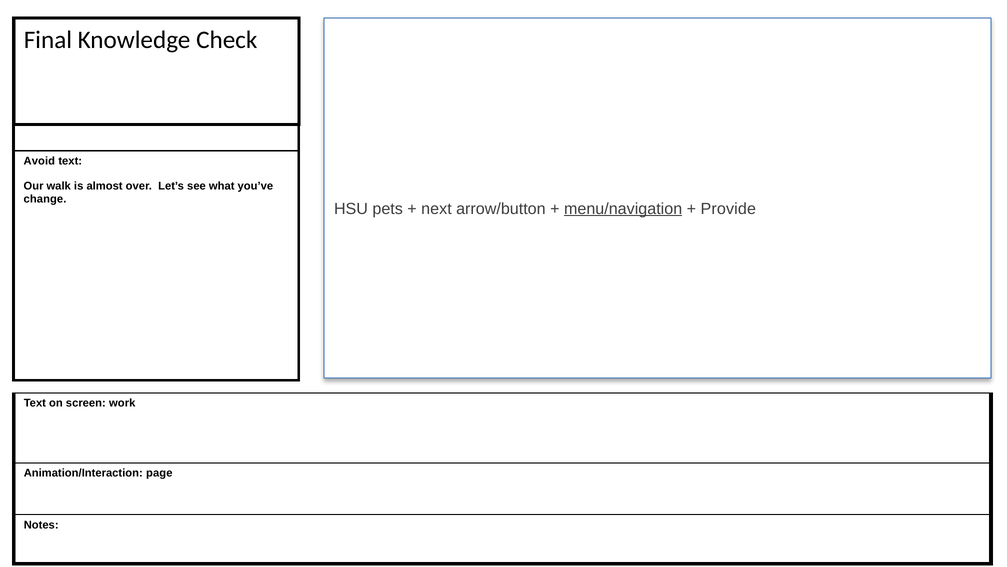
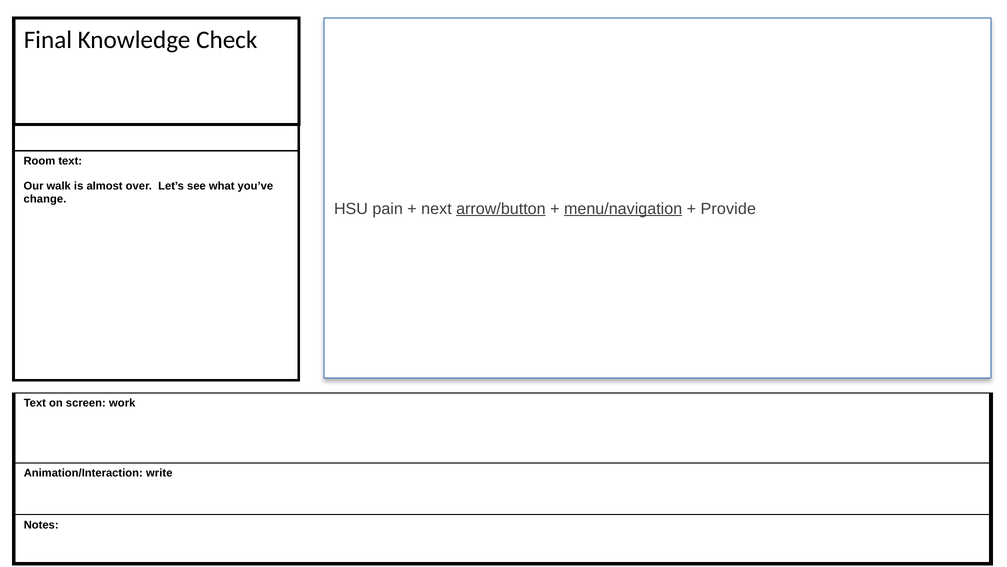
Avoid: Avoid -> Room
pets: pets -> pain
arrow/button underline: none -> present
page: page -> write
